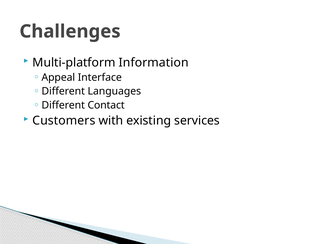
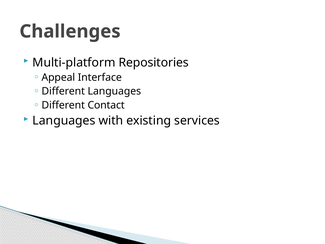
Information: Information -> Repositories
Customers at (64, 121): Customers -> Languages
